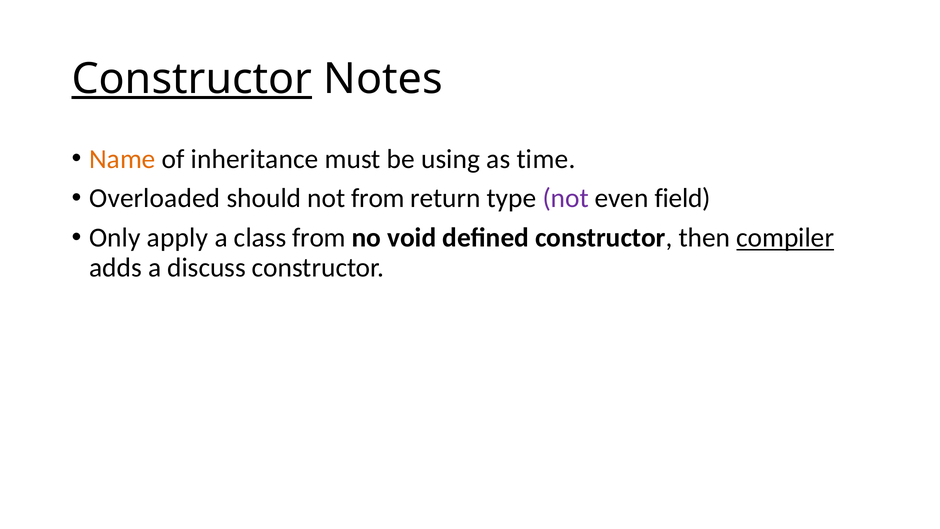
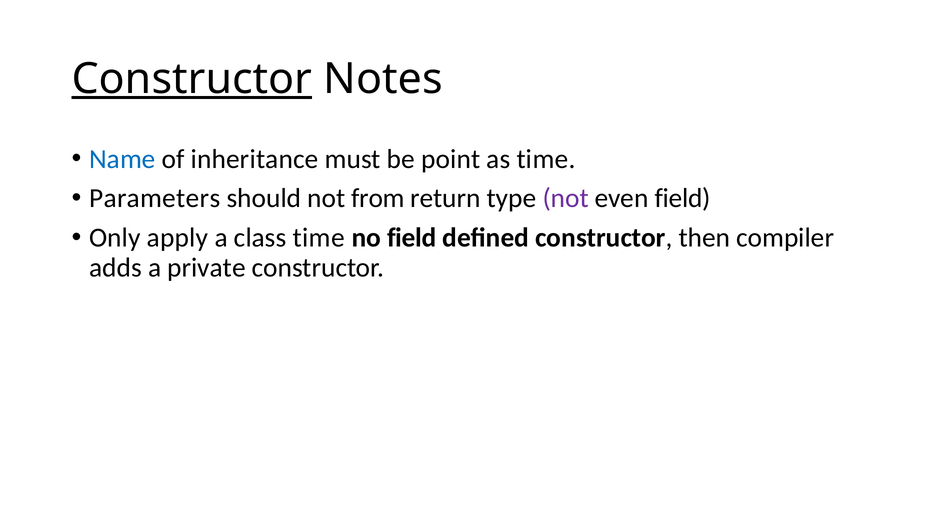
Name colour: orange -> blue
using: using -> point
Overloaded: Overloaded -> Parameters
class from: from -> time
no void: void -> field
compiler underline: present -> none
discuss: discuss -> private
